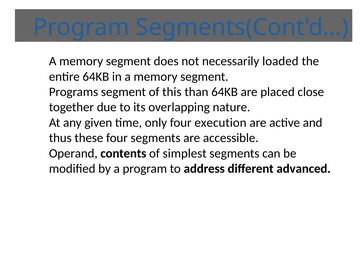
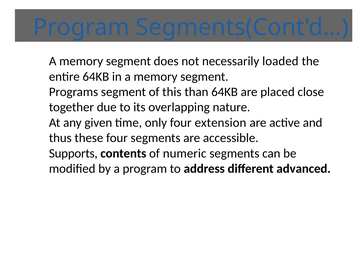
execution: execution -> extension
Operand: Operand -> Supports
simplest: simplest -> numeric
